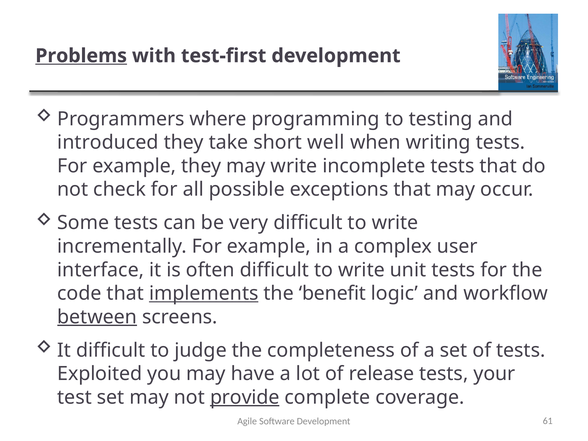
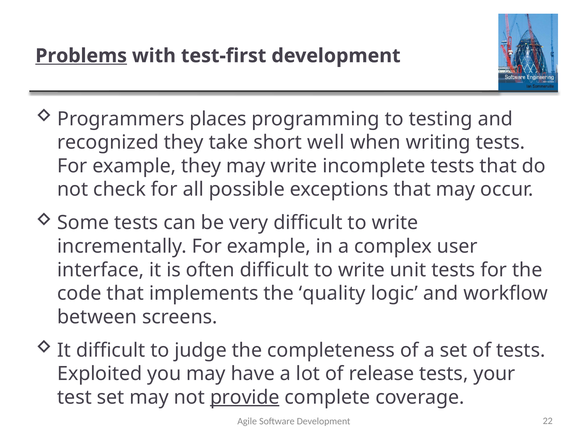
where: where -> places
introduced: introduced -> recognized
implements underline: present -> none
benefit: benefit -> quality
between underline: present -> none
61: 61 -> 22
